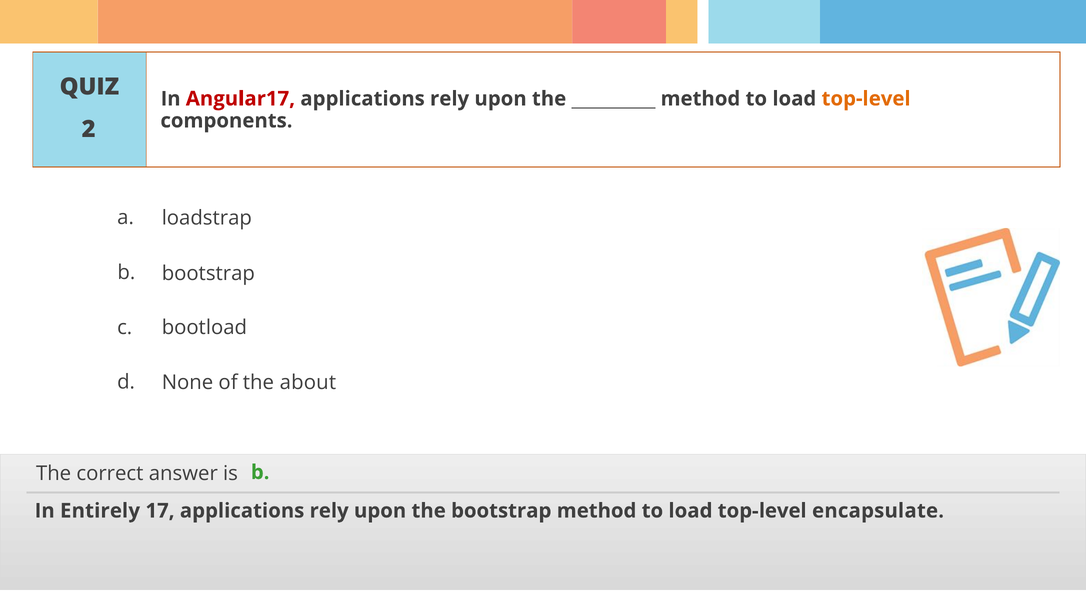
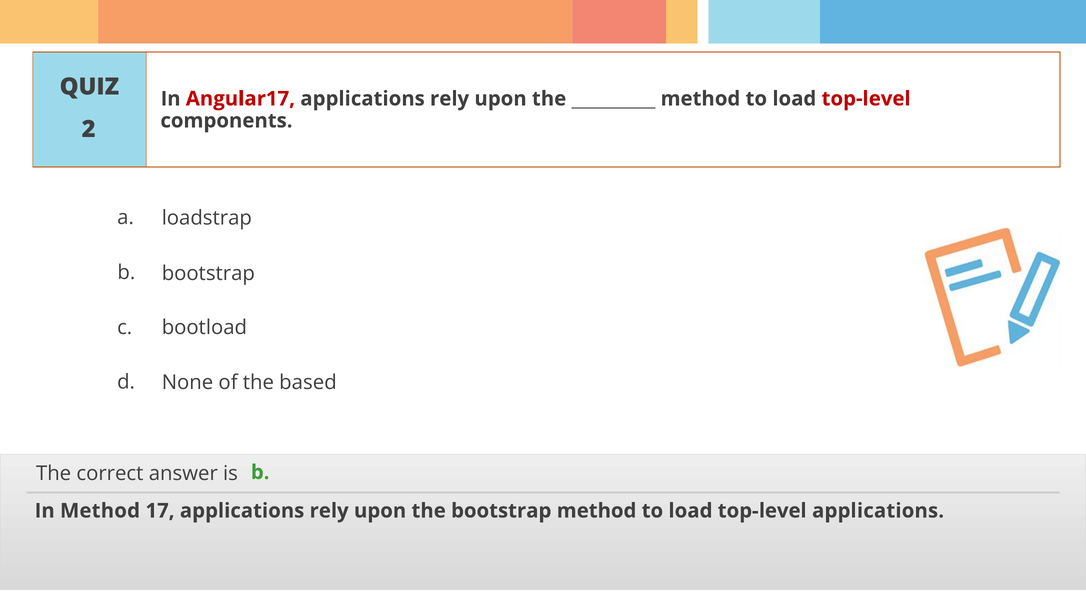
top-level at (866, 99) colour: orange -> red
about: about -> based
In Entirely: Entirely -> Method
top-level encapsulate: encapsulate -> applications
